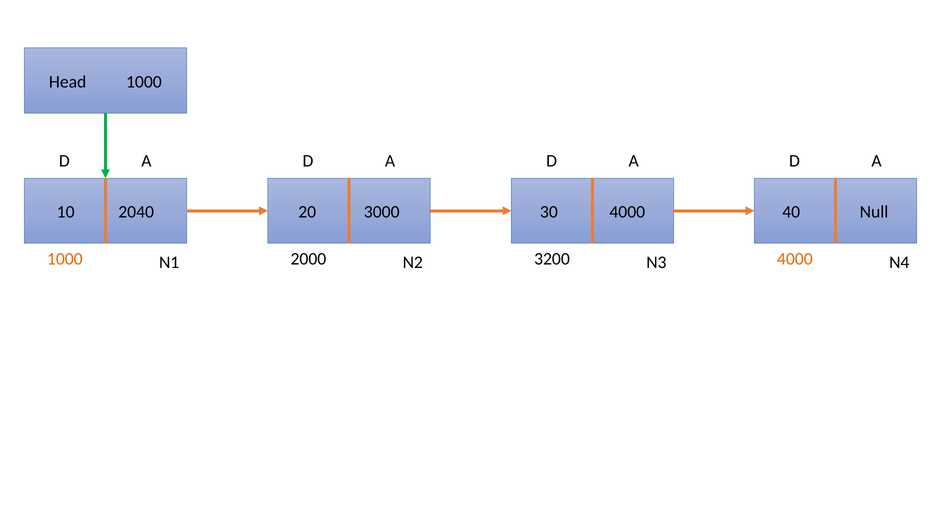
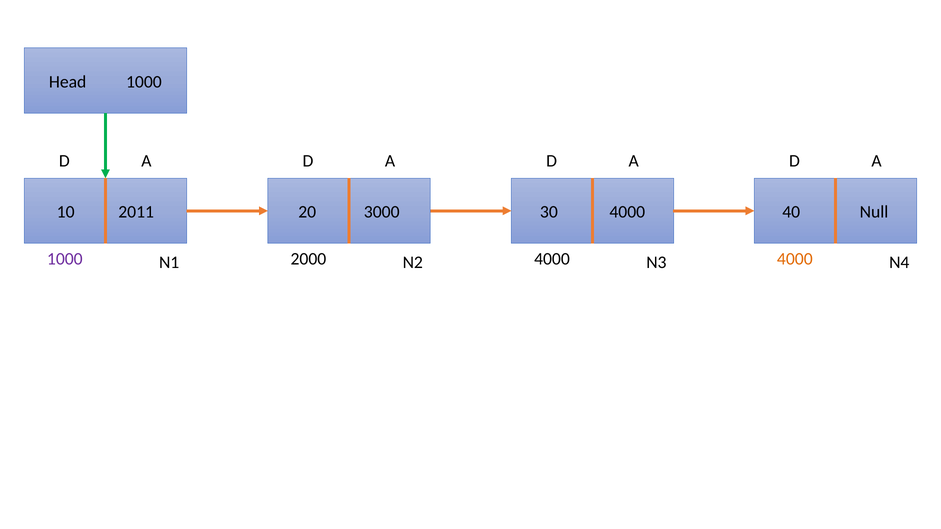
2040: 2040 -> 2011
1000 at (65, 259) colour: orange -> purple
3200 at (552, 259): 3200 -> 4000
